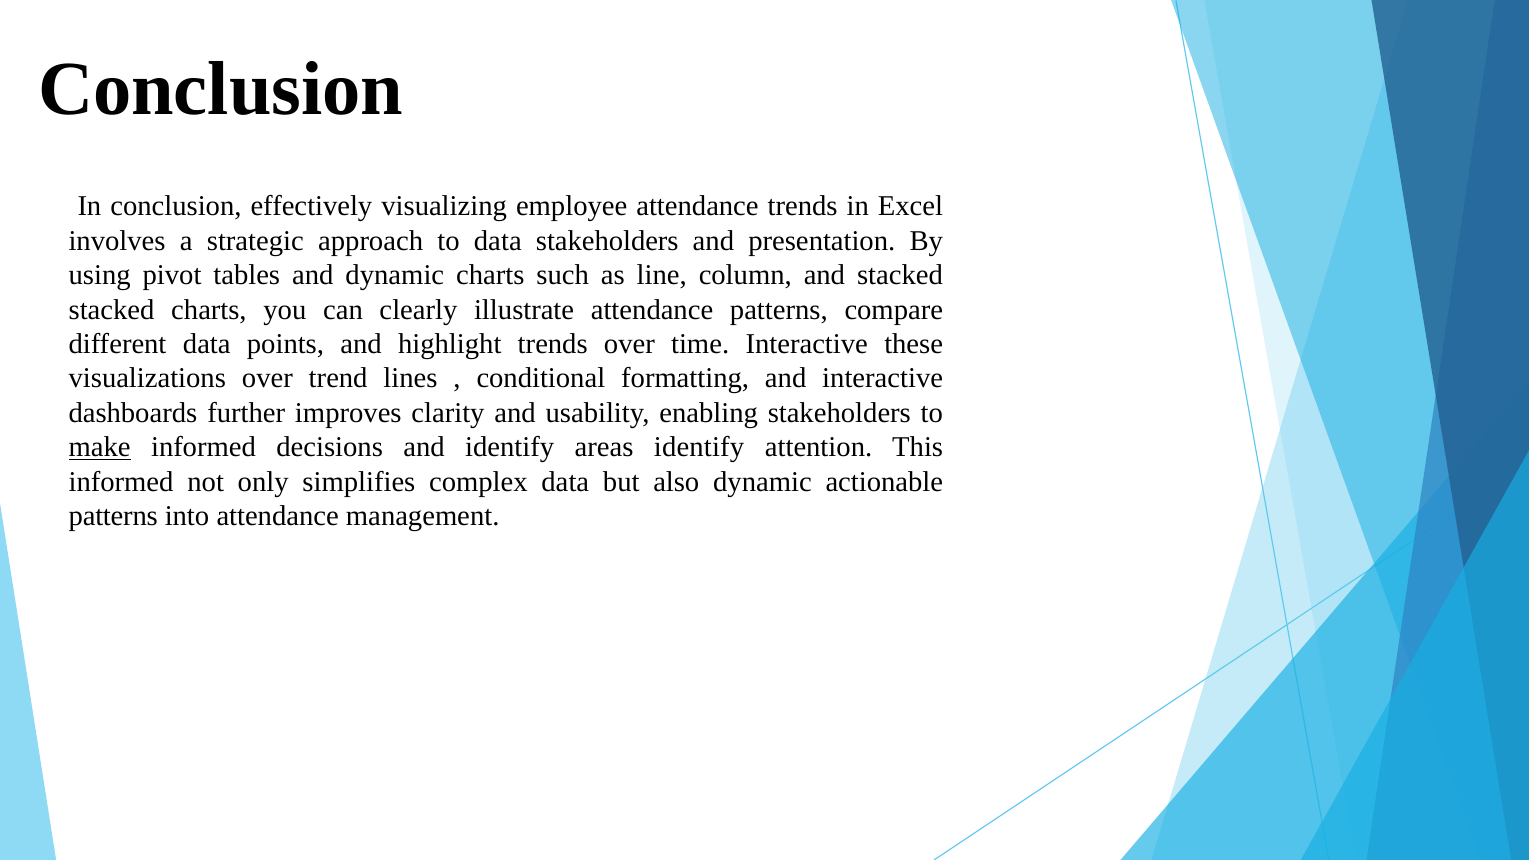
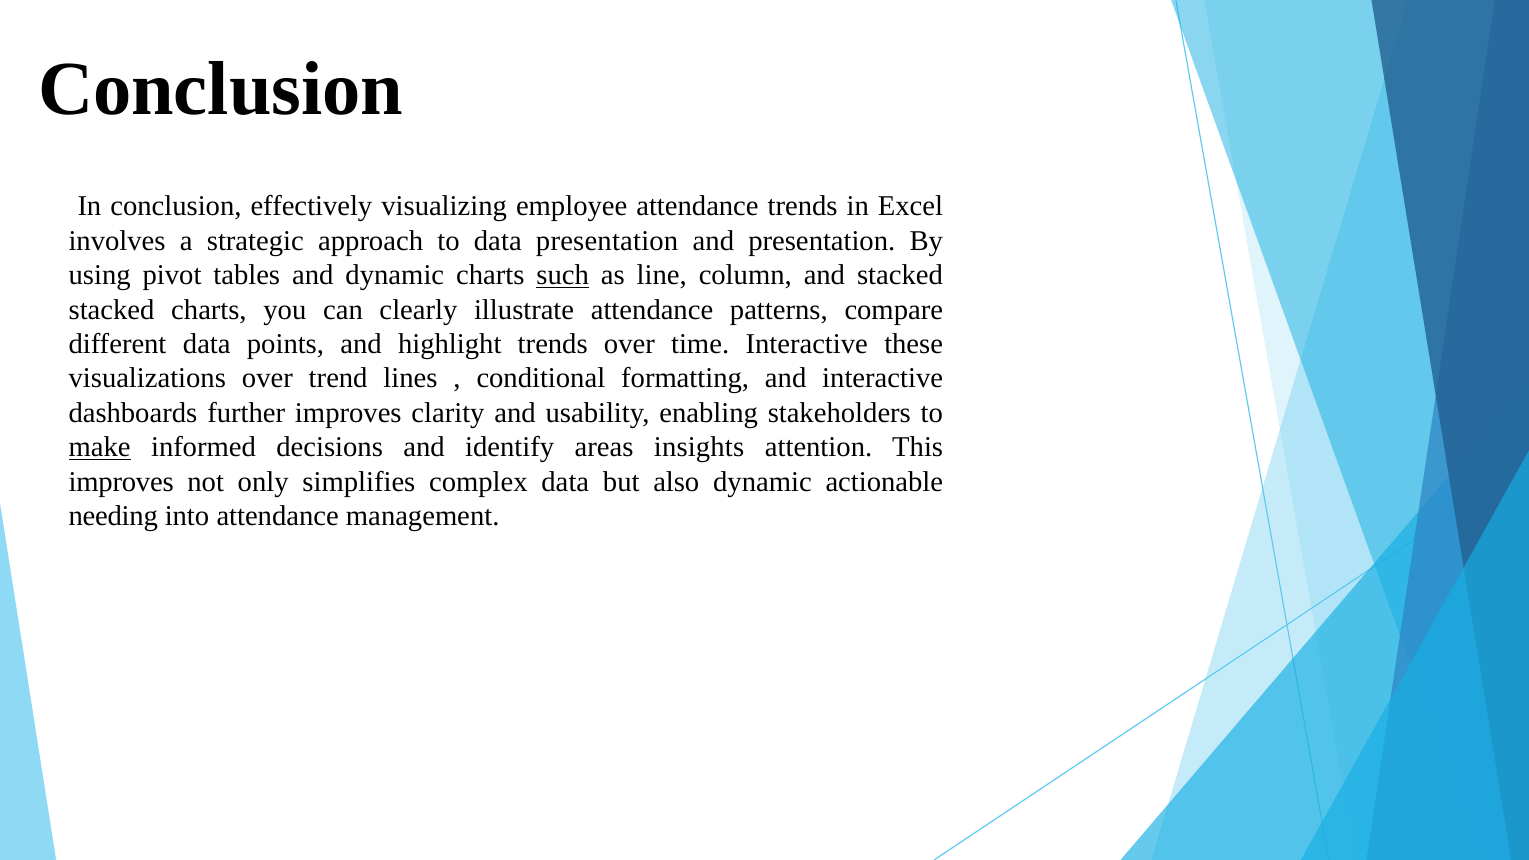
data stakeholders: stakeholders -> presentation
such underline: none -> present
areas identify: identify -> insights
informed at (121, 482): informed -> improves
patterns at (113, 516): patterns -> needing
